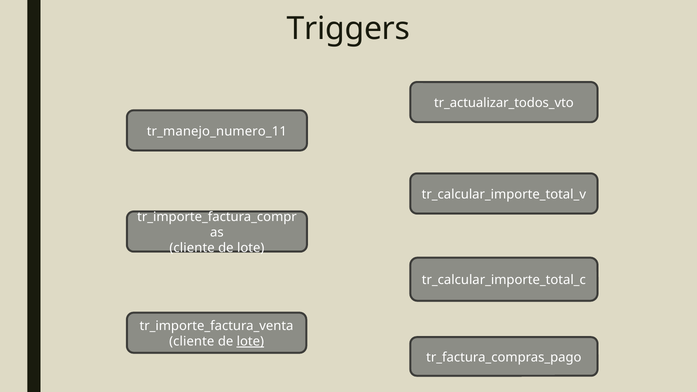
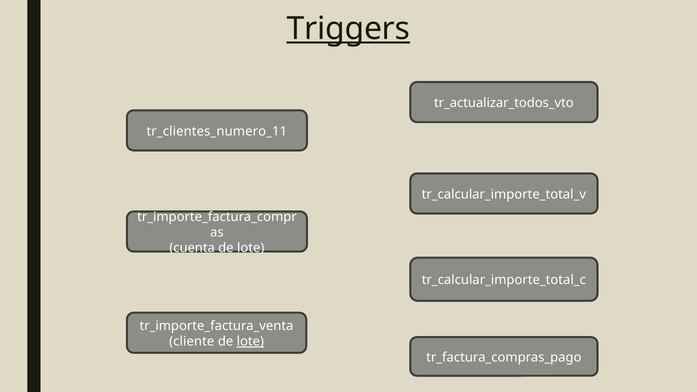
Triggers underline: none -> present
tr_manejo_numero_11: tr_manejo_numero_11 -> tr_clientes_numero_11
cliente at (192, 248): cliente -> cuenta
